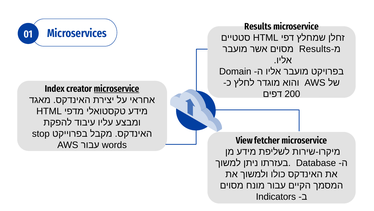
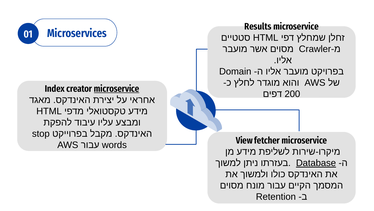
Results at (315, 49): Results -> Crawler
Database underline: none -> present
Indicators: Indicators -> Retention
